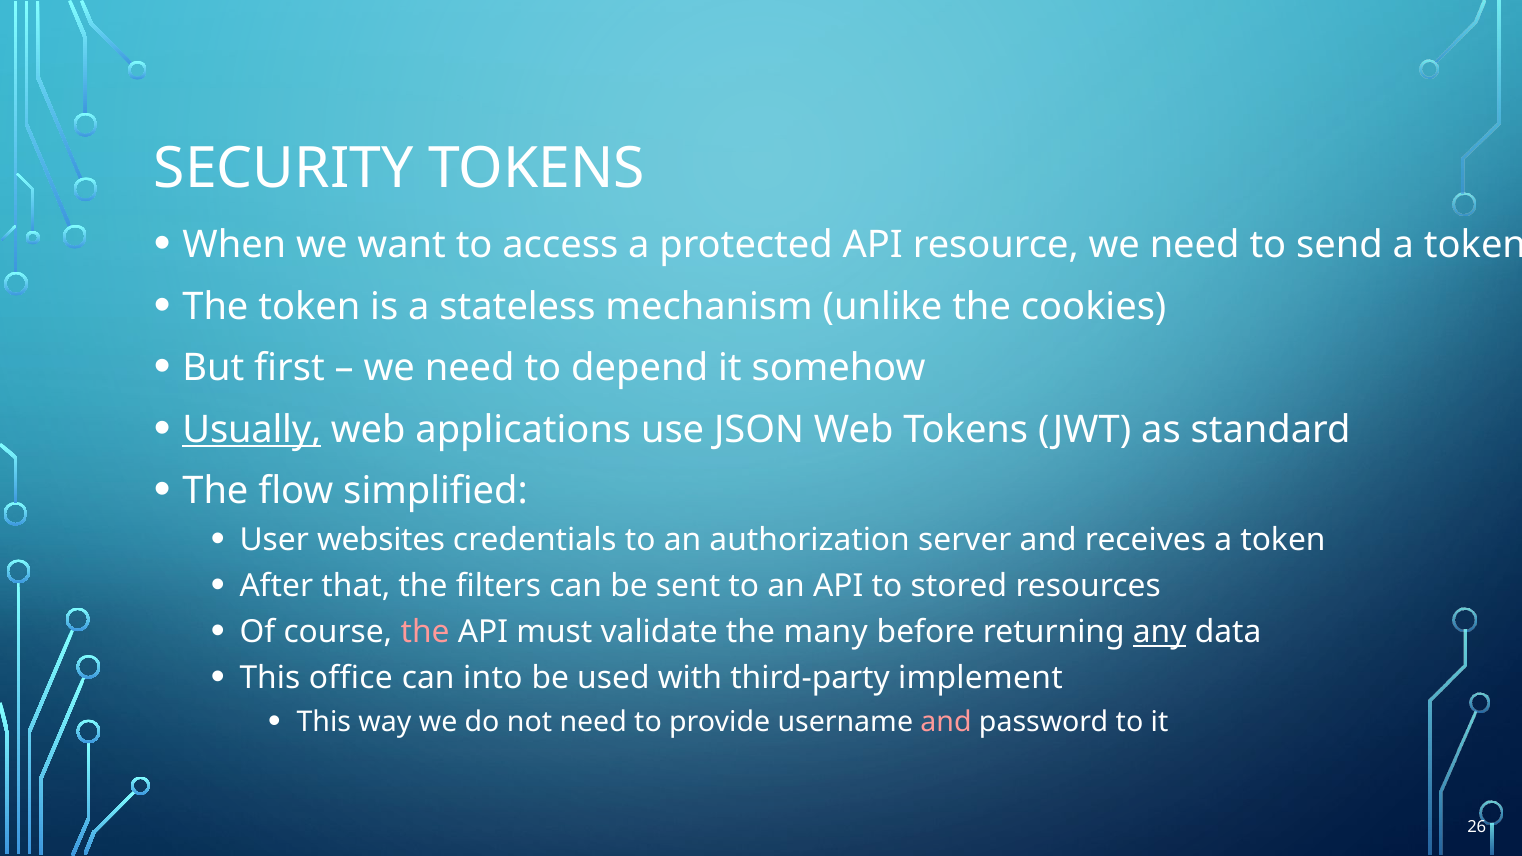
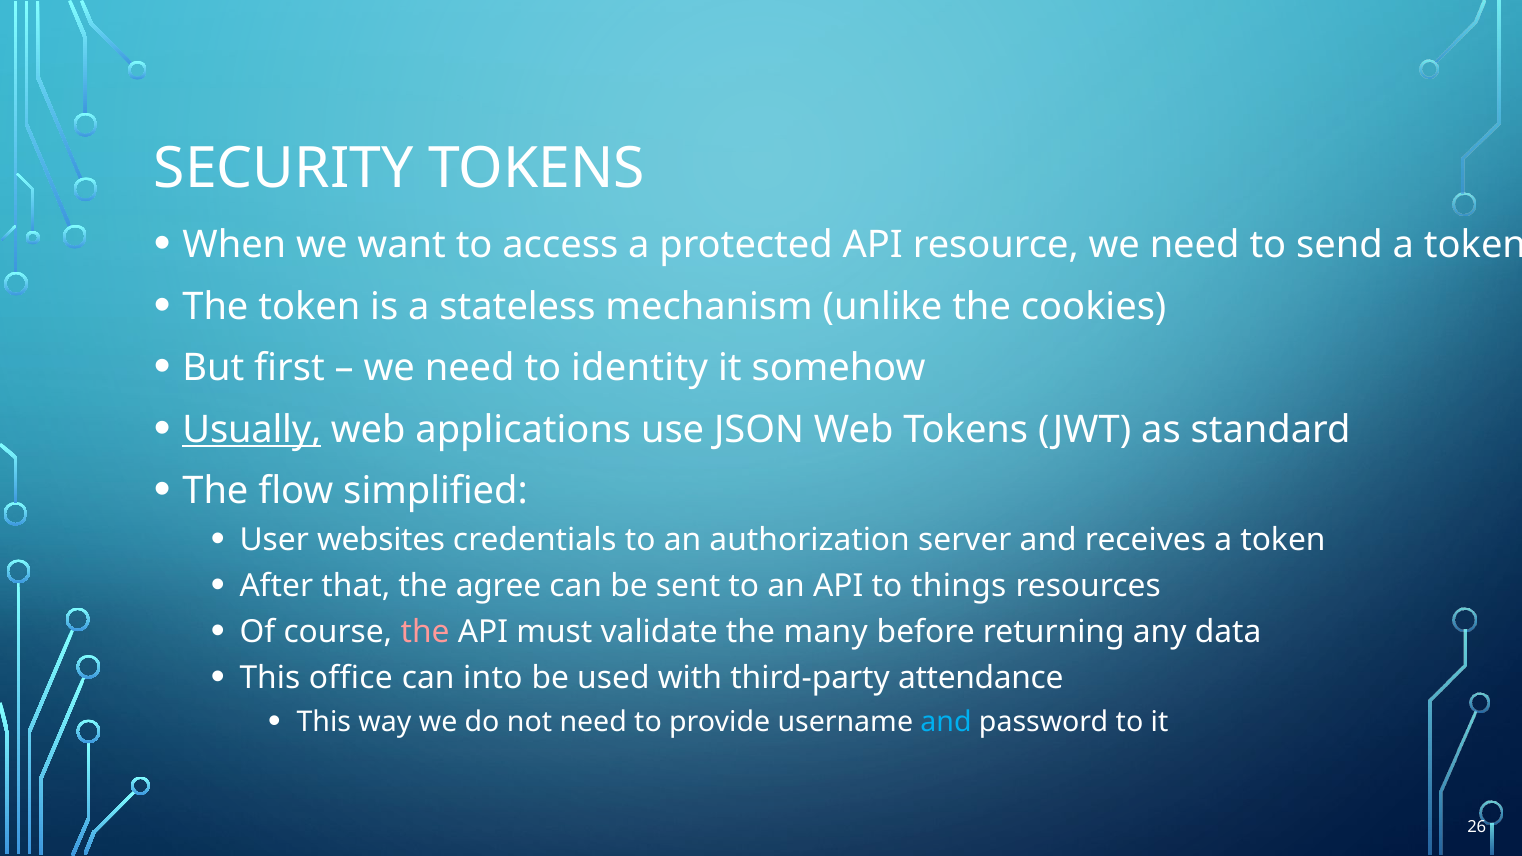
depend: depend -> identity
filters: filters -> agree
stored: stored -> things
any underline: present -> none
implement: implement -> attendance
and at (946, 722) colour: pink -> light blue
